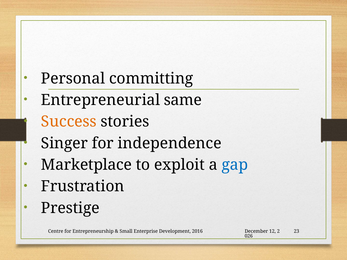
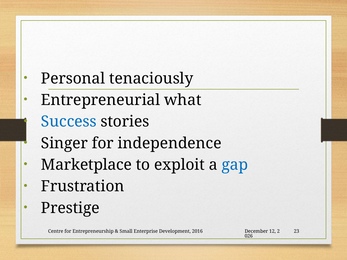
committing: committing -> tenaciously
same: same -> what
Success colour: orange -> blue
